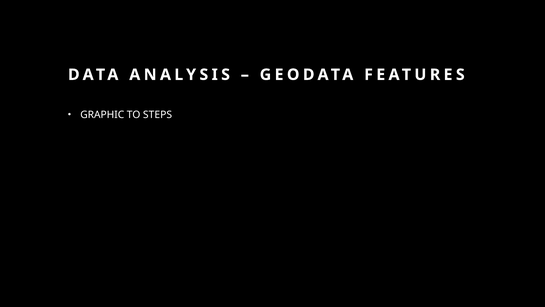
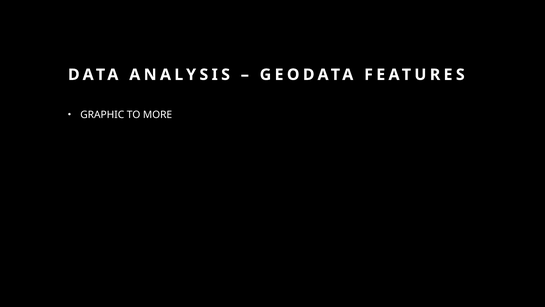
STEPS: STEPS -> MORE
